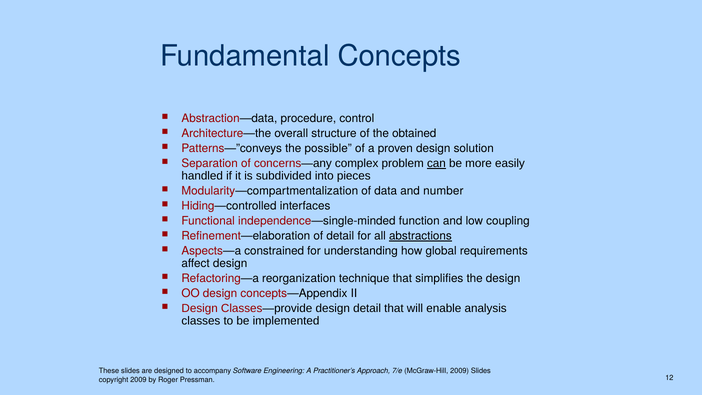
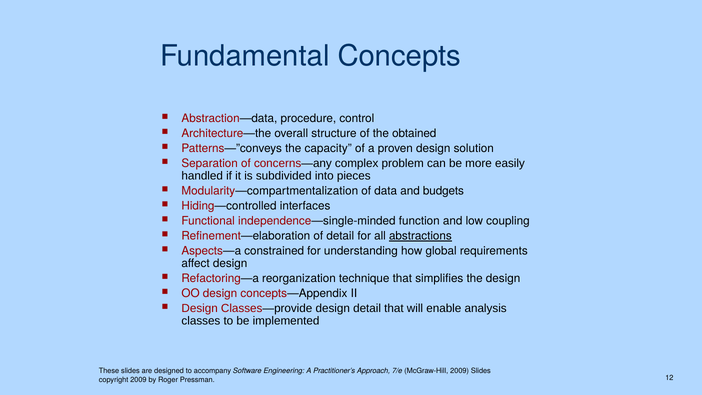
possible: possible -> capacity
can underline: present -> none
number: number -> budgets
